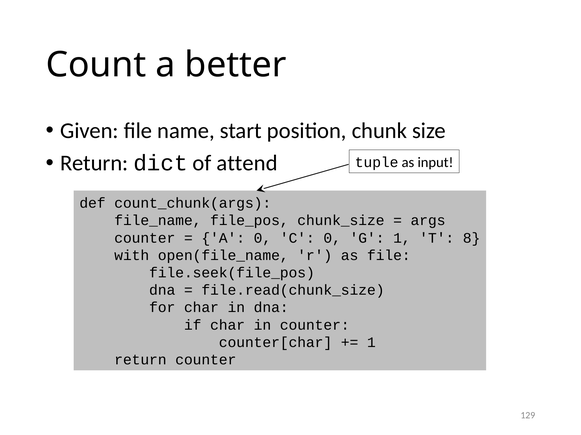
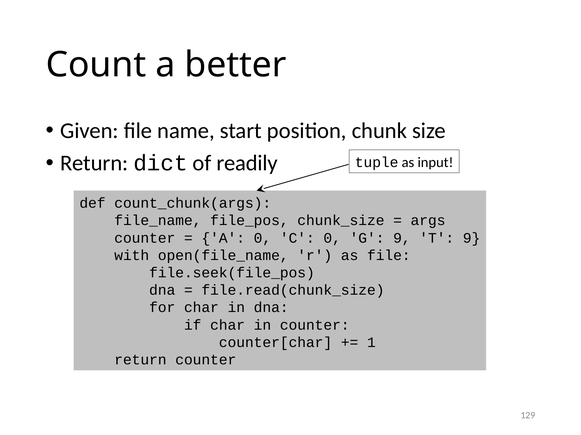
attend: attend -> readily
G 1: 1 -> 9
T 8: 8 -> 9
